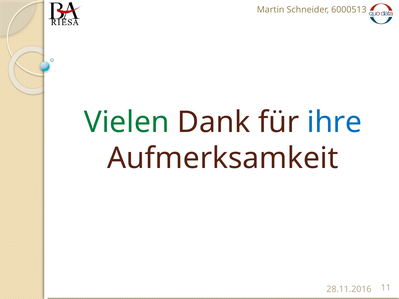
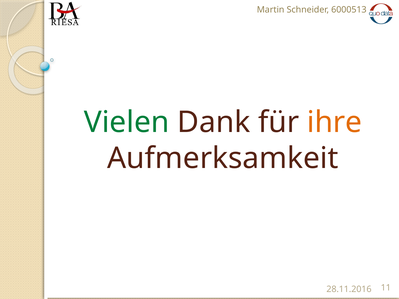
ihre colour: blue -> orange
